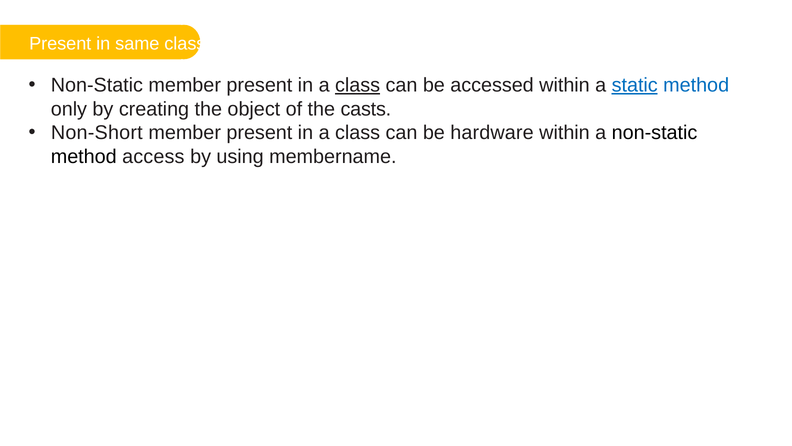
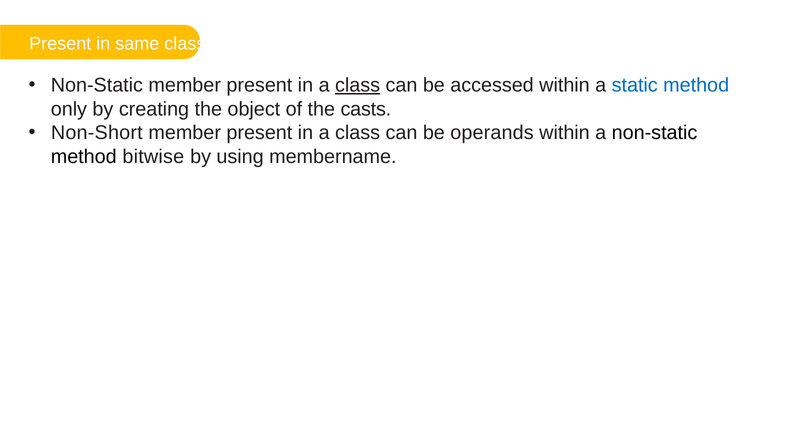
static underline: present -> none
hardware: hardware -> operands
access: access -> bitwise
